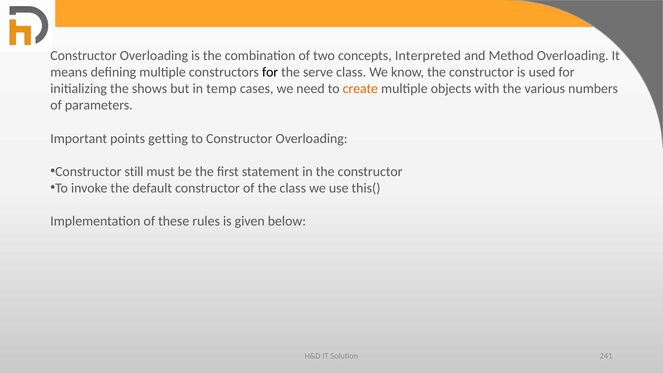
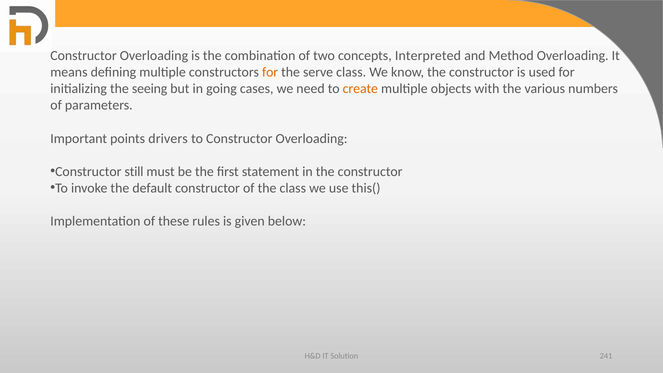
for at (270, 72) colour: black -> orange
shows: shows -> seeing
temp: temp -> going
getting: getting -> drivers
